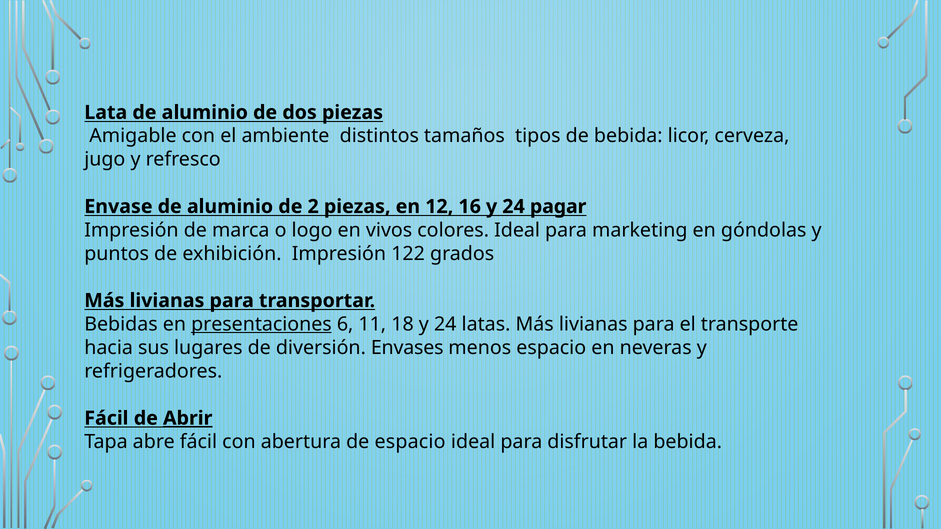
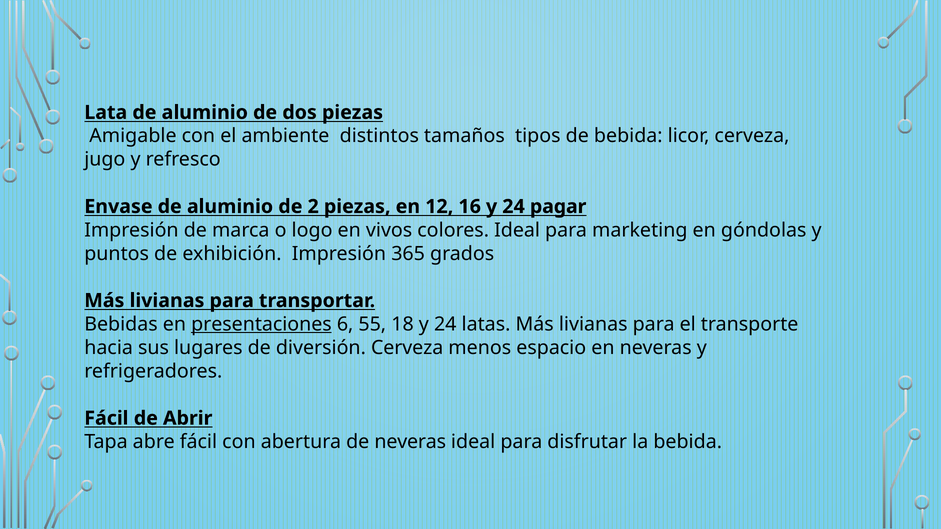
122: 122 -> 365
11: 11 -> 55
diversión Envases: Envases -> Cerveza
Abrir underline: present -> none
de espacio: espacio -> neveras
